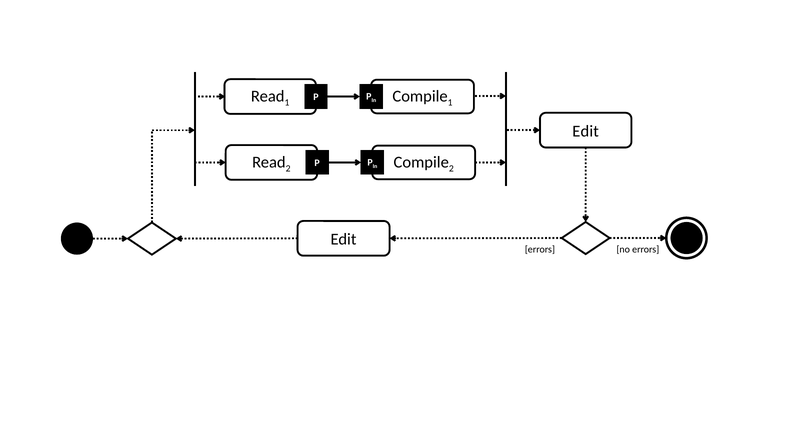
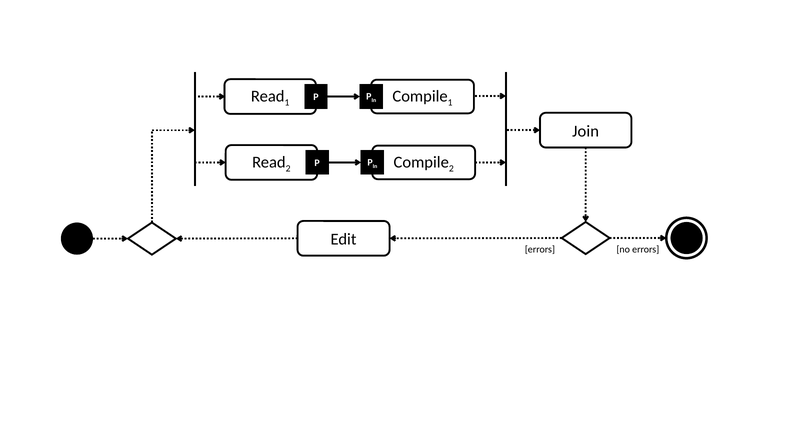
Edit at (586, 131): Edit -> Join
